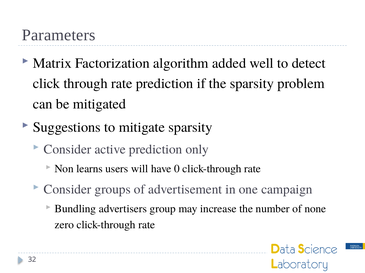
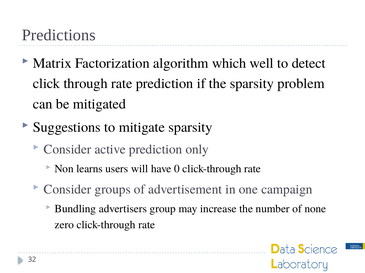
Parameters: Parameters -> Predictions
added: added -> which
